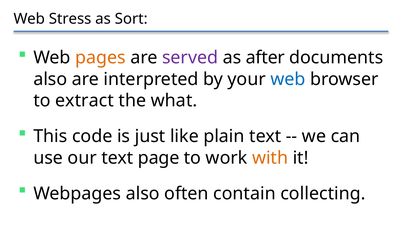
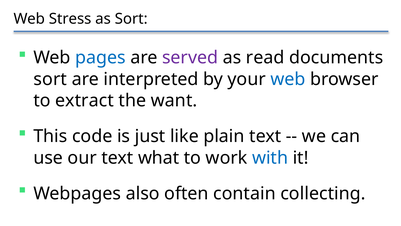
pages colour: orange -> blue
after: after -> read
also at (50, 79): also -> sort
what: what -> want
page: page -> what
with colour: orange -> blue
